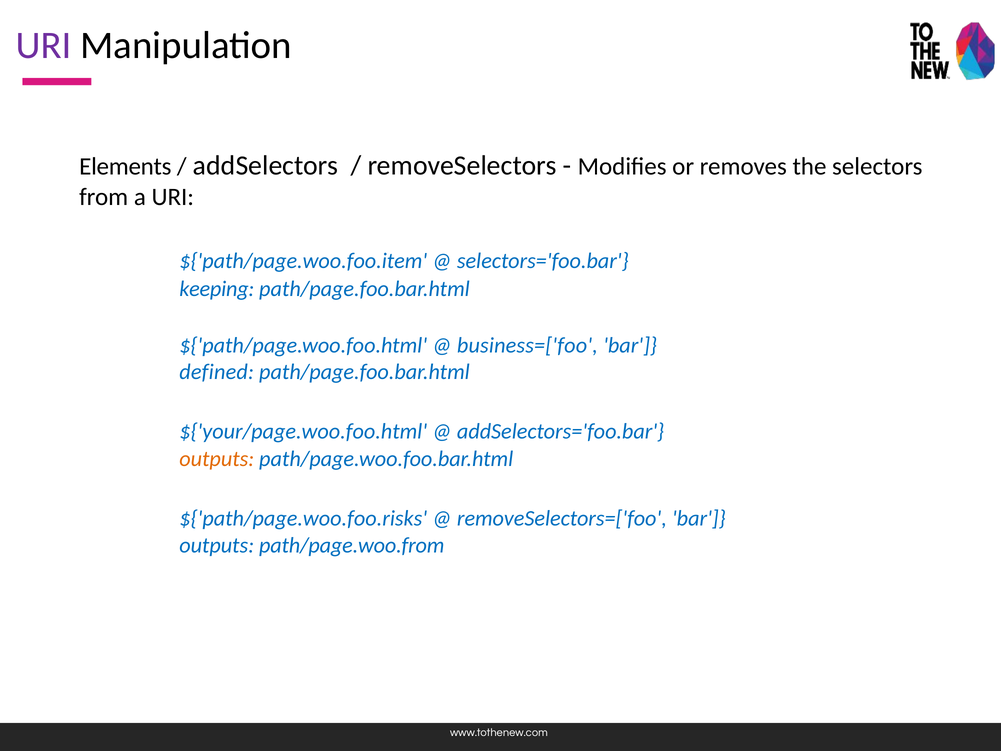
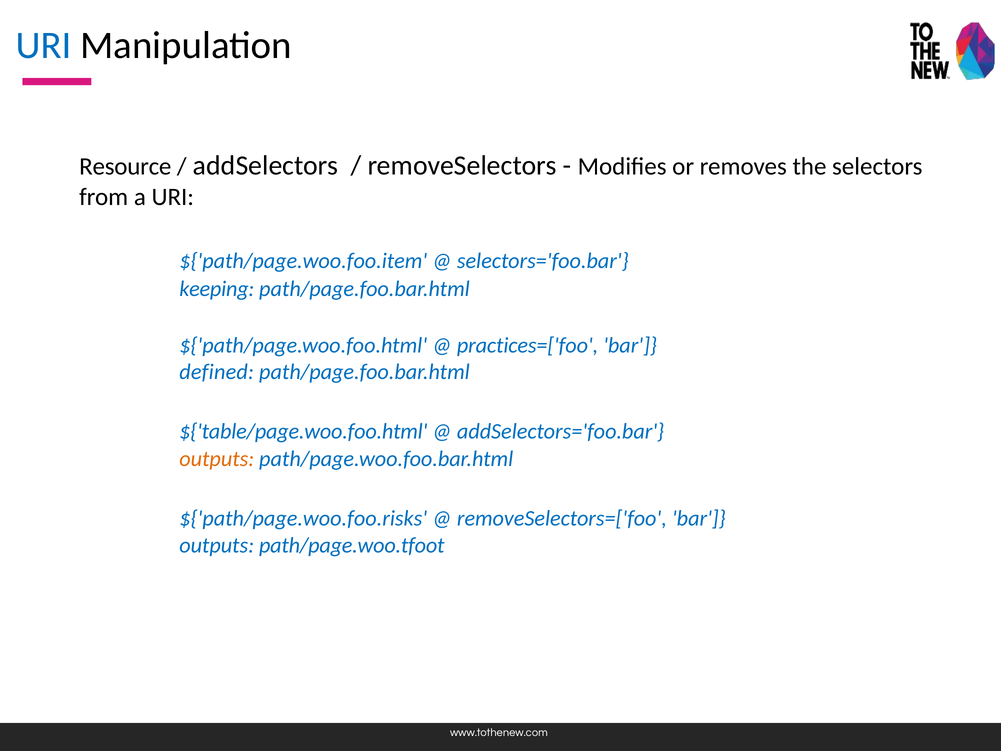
URI at (44, 45) colour: purple -> blue
Elements: Elements -> Resource
business=['foo: business=['foo -> practices=['foo
${'your/page.woo.foo.html: ${'your/page.woo.foo.html -> ${'table/page.woo.foo.html
path/page.woo.from: path/page.woo.from -> path/page.woo.tfoot
